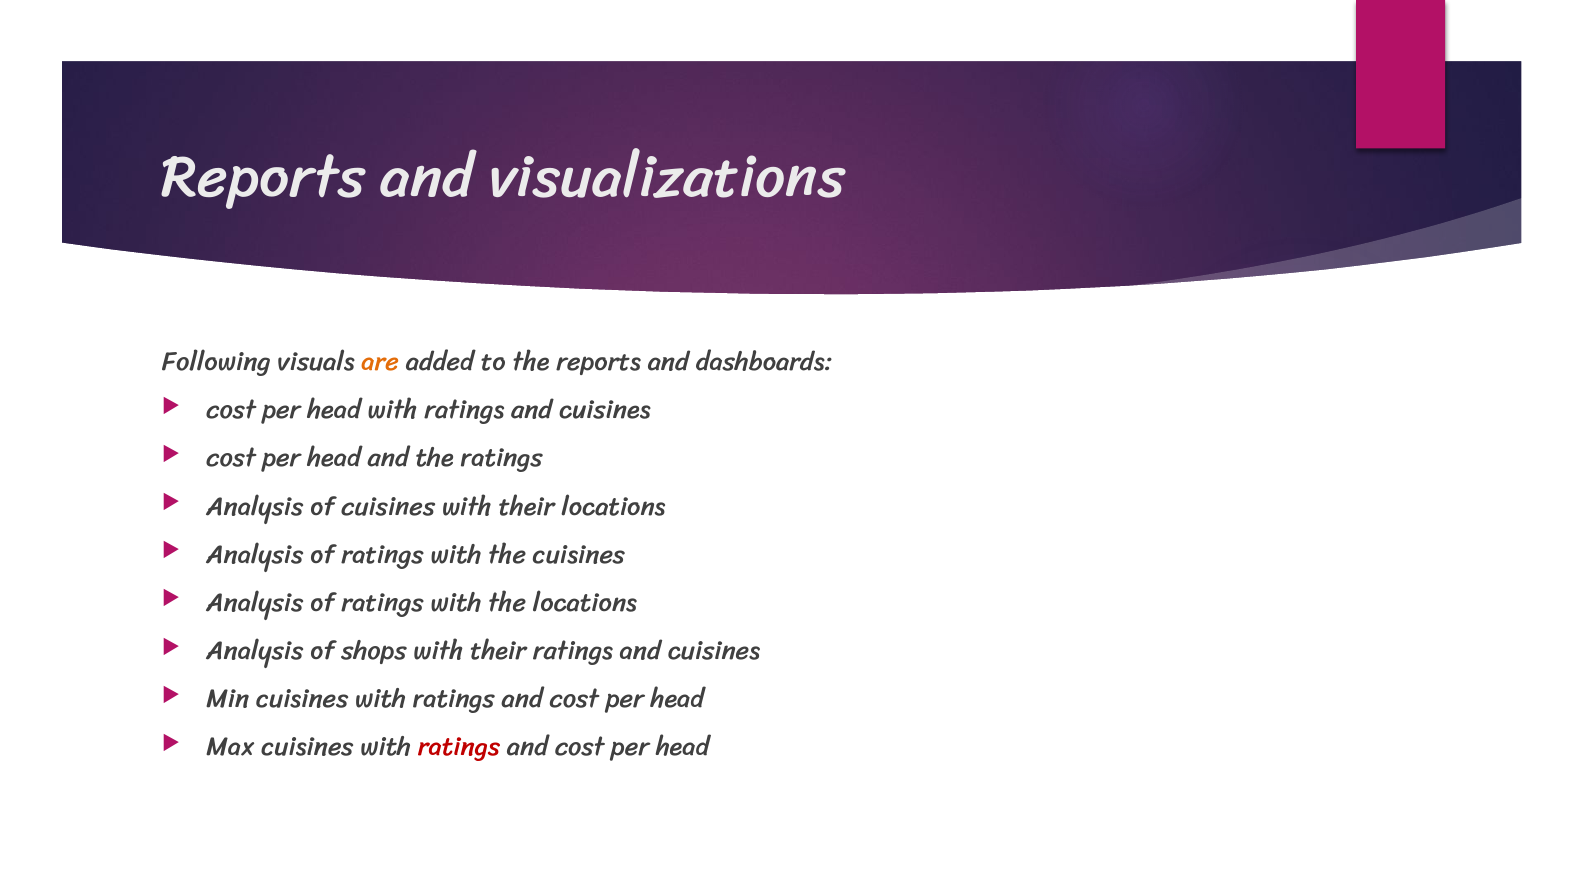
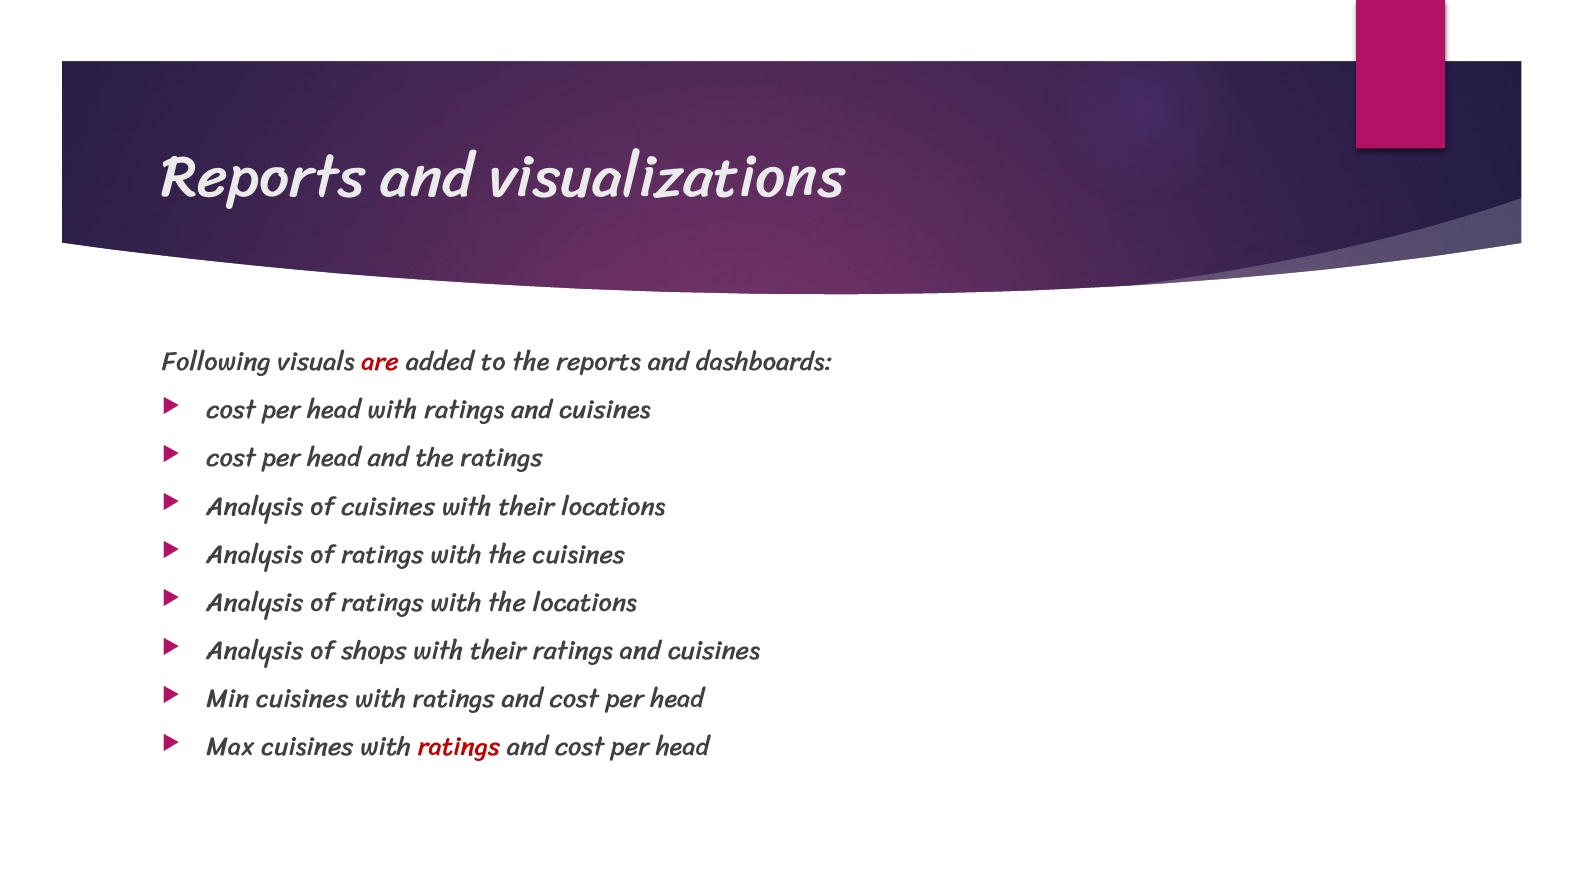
are colour: orange -> red
